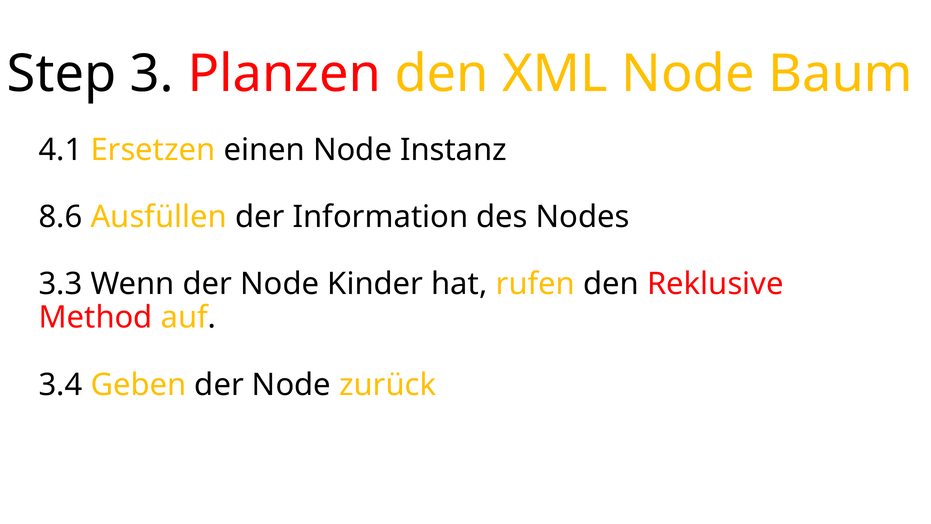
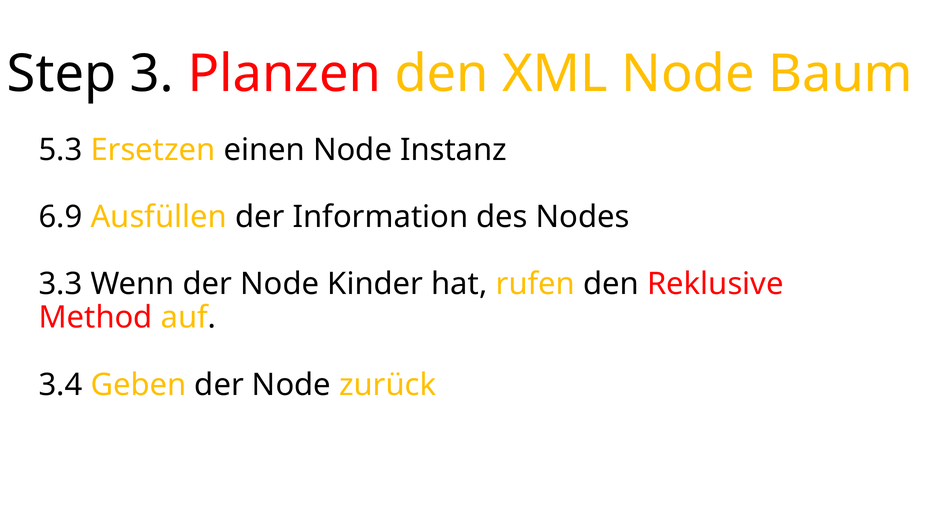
4.1: 4.1 -> 5.3
8.6: 8.6 -> 6.9
